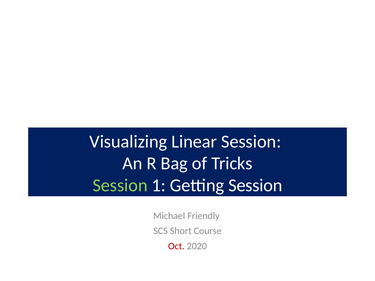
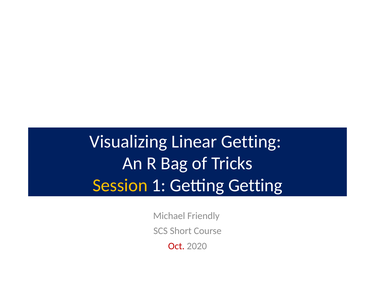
Linear Session: Session -> Getting
Session at (120, 185) colour: light green -> yellow
Getting Session: Session -> Getting
